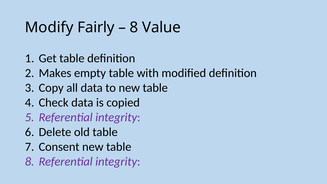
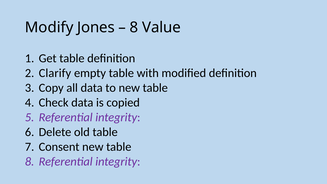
Fairly: Fairly -> Jones
Makes: Makes -> Clarify
